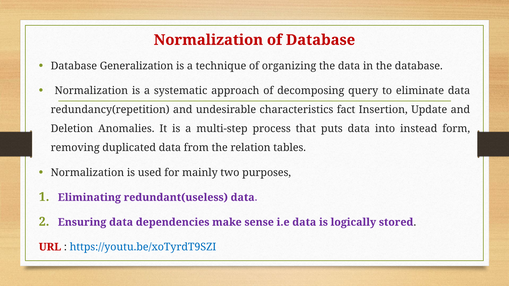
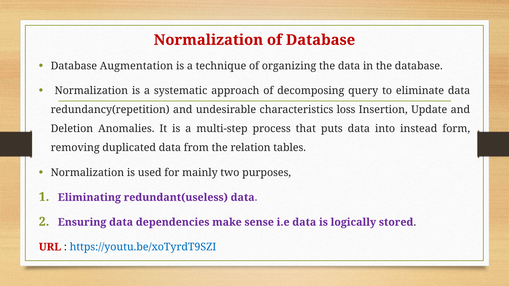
Generalization: Generalization -> Augmentation
fact: fact -> loss
